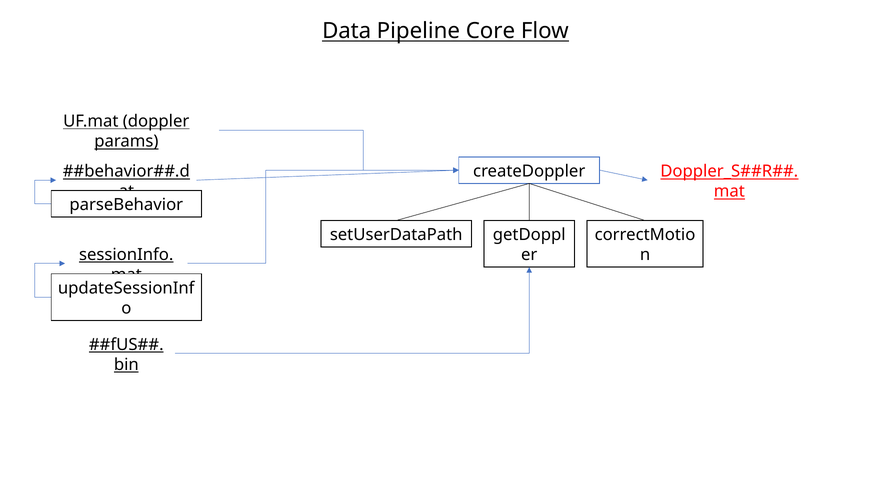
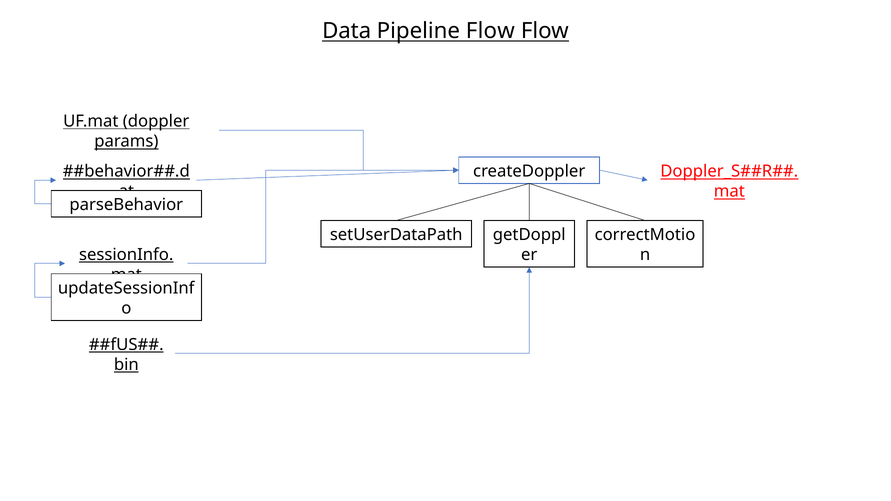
Pipeline Core: Core -> Flow
